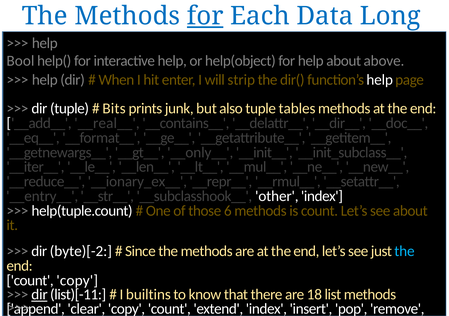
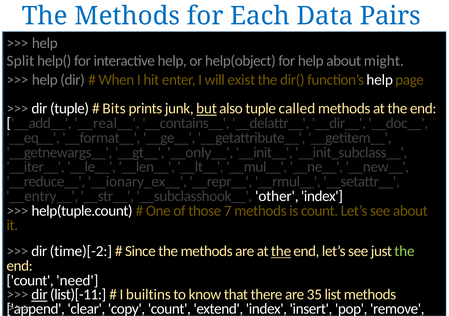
for at (205, 16) underline: present -> none
Long: Long -> Pairs
Bool: Bool -> Split
above: above -> might
strip: strip -> exist
but underline: none -> present
tables: tables -> called
6: 6 -> 7
byte)[-2: byte)[-2 -> time)[-2
the at (281, 252) underline: none -> present
the at (404, 252) colour: light blue -> light green
count copy: copy -> need
18: 18 -> 35
